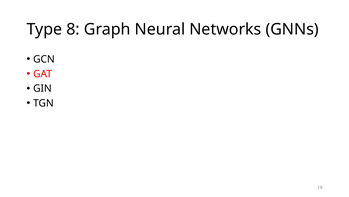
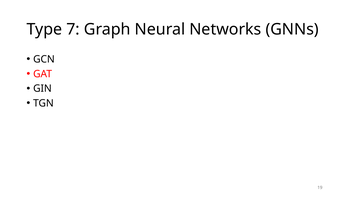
8: 8 -> 7
